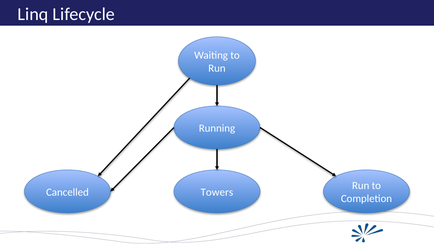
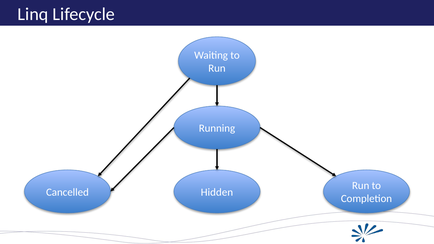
Towers: Towers -> Hidden
